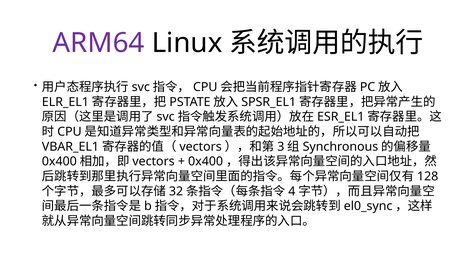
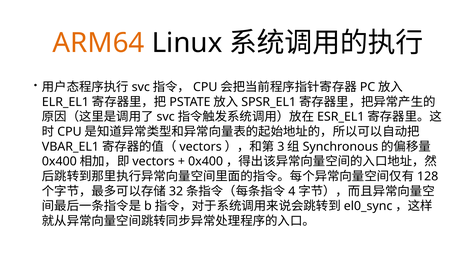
ARM64 colour: purple -> orange
